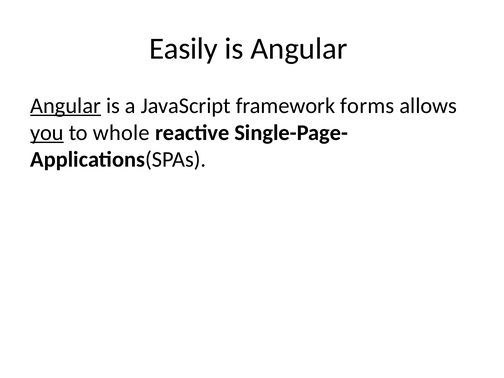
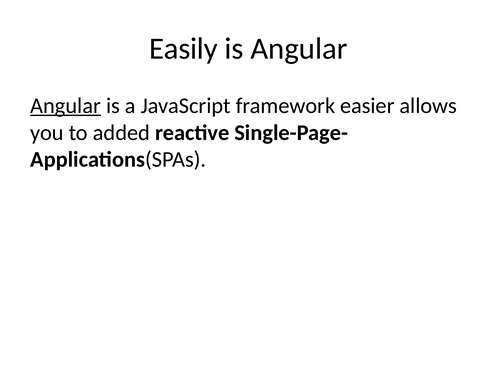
forms: forms -> easier
you underline: present -> none
whole: whole -> added
